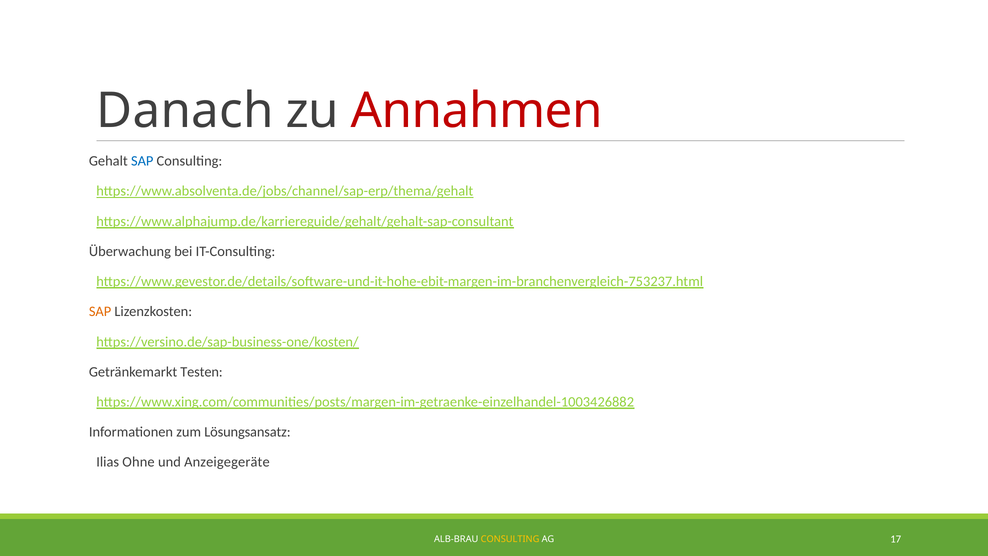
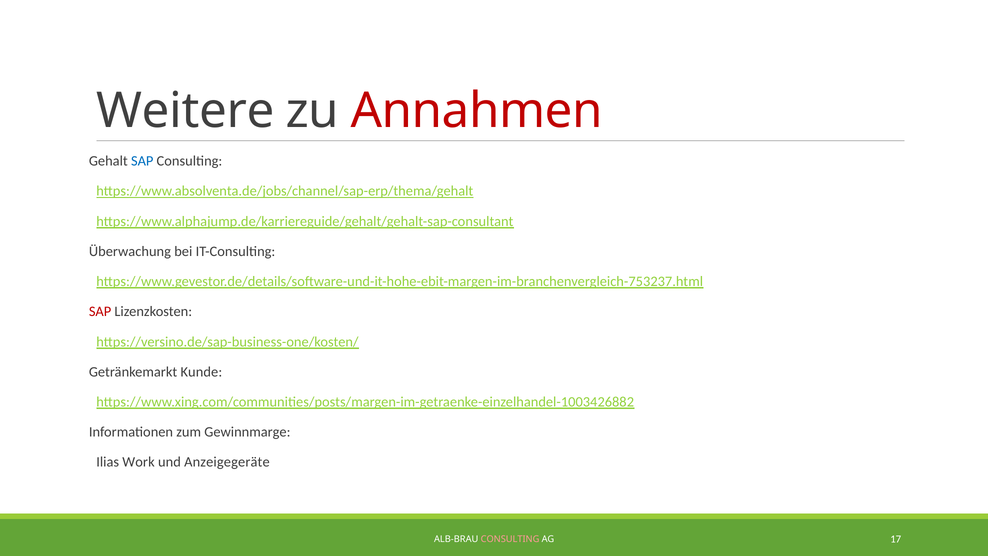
Danach: Danach -> Weitere
SAP at (100, 312) colour: orange -> red
Testen: Testen -> Kunde
Lösungsansatz: Lösungsansatz -> Gewinnmarge
Ohne: Ohne -> Work
CONSULTING at (510, 539) colour: yellow -> pink
